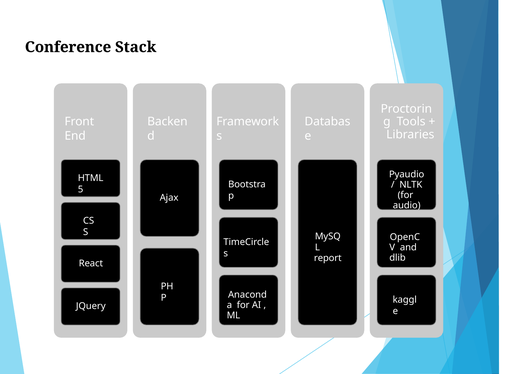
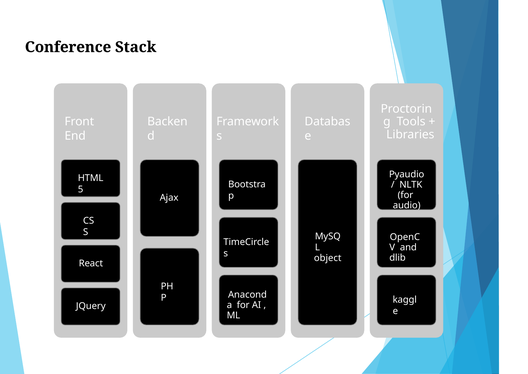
report: report -> object
